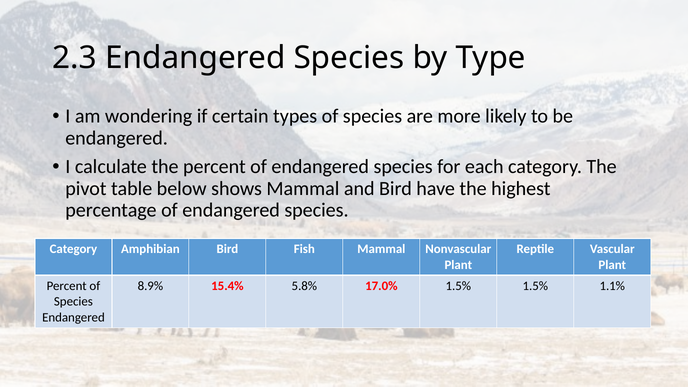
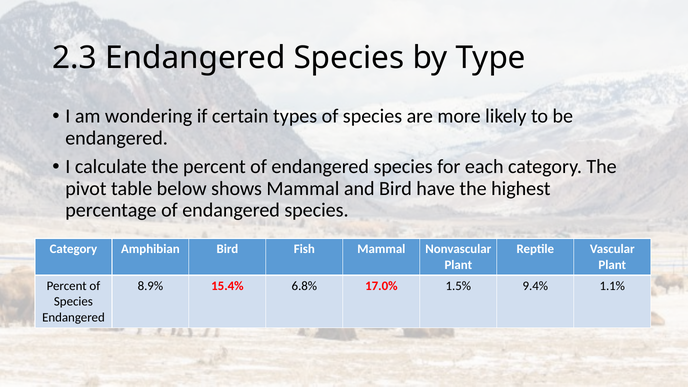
5.8%: 5.8% -> 6.8%
1.5% 1.5%: 1.5% -> 9.4%
